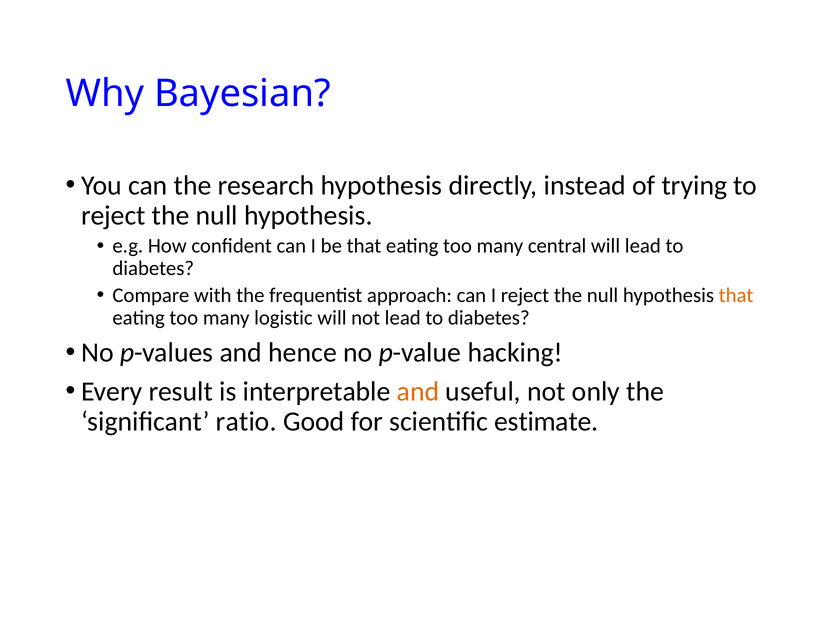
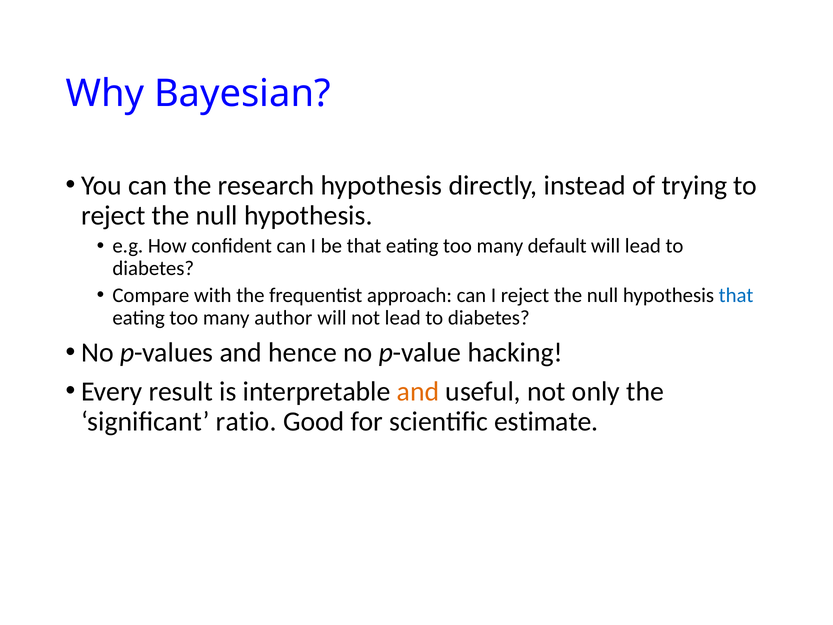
central: central -> default
that at (736, 295) colour: orange -> blue
logistic: logistic -> author
